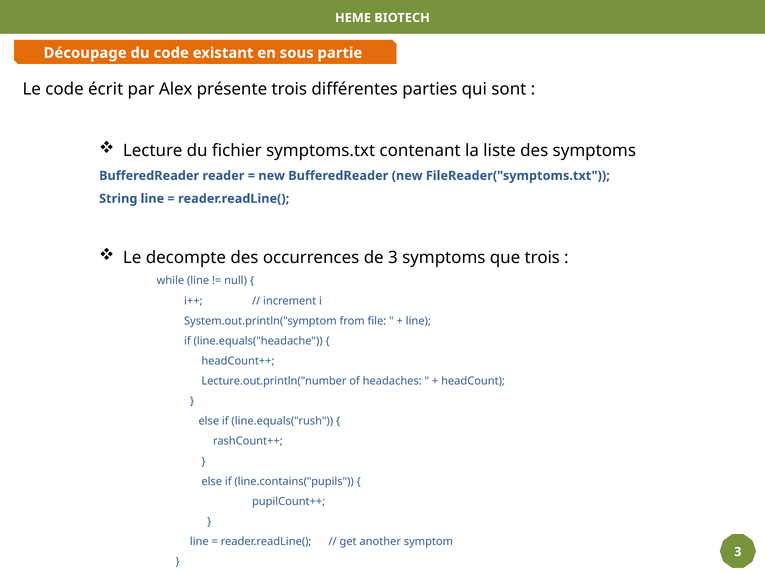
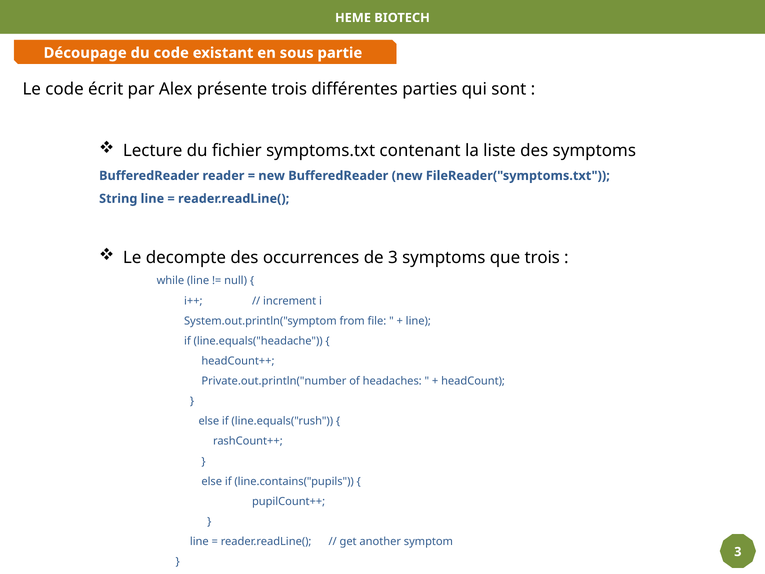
Lecture.out.println("number: Lecture.out.println("number -> Private.out.println("number
